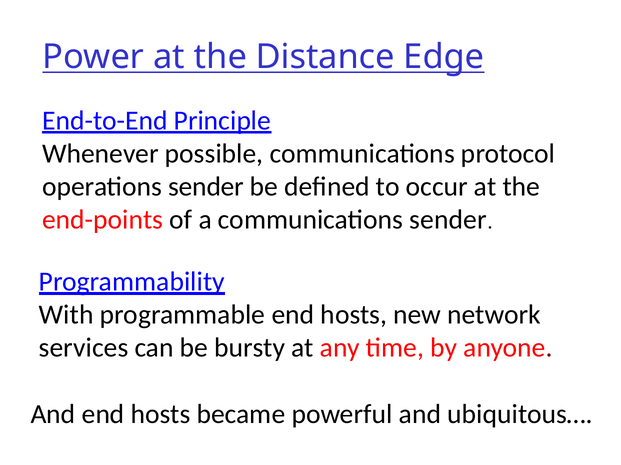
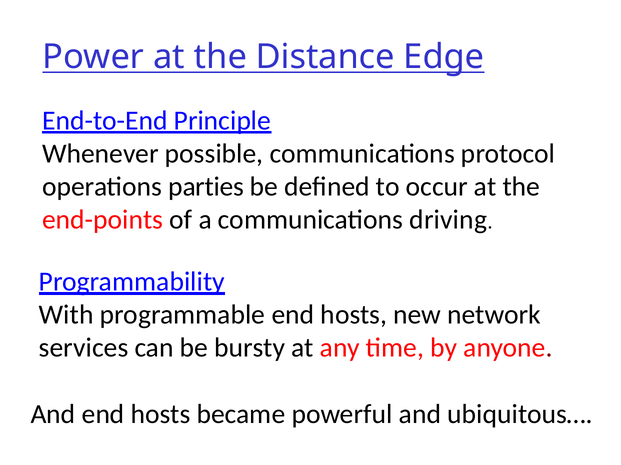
operations sender: sender -> parties
communications sender: sender -> driving
